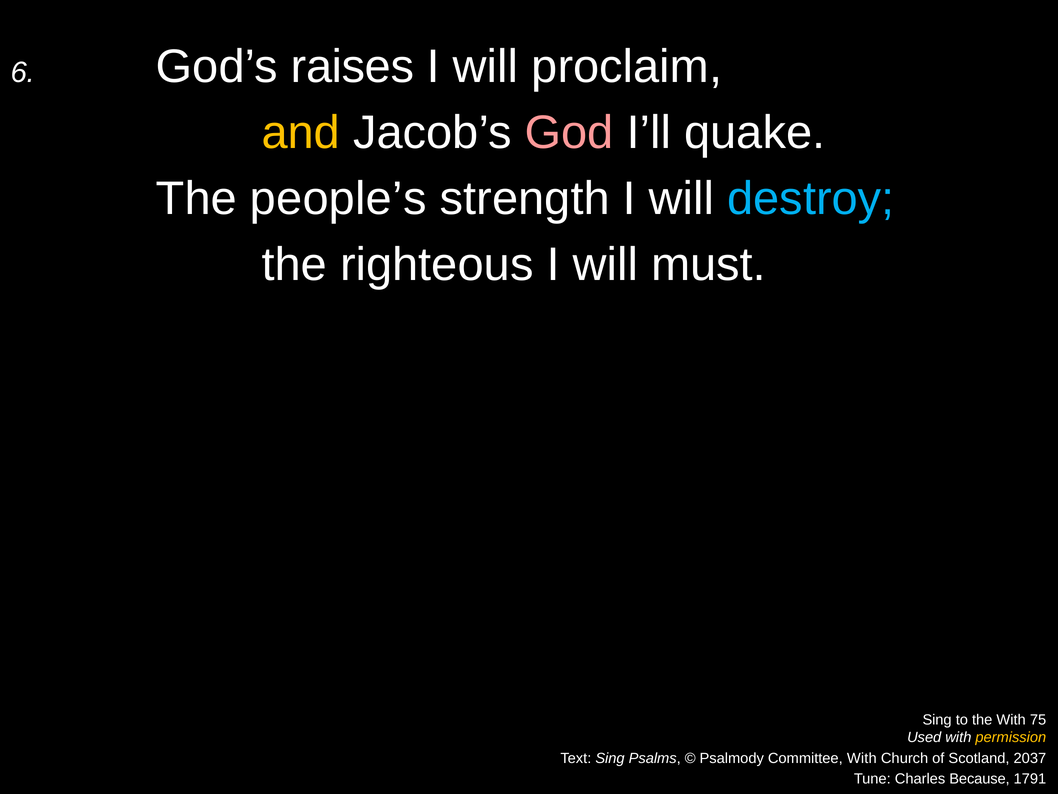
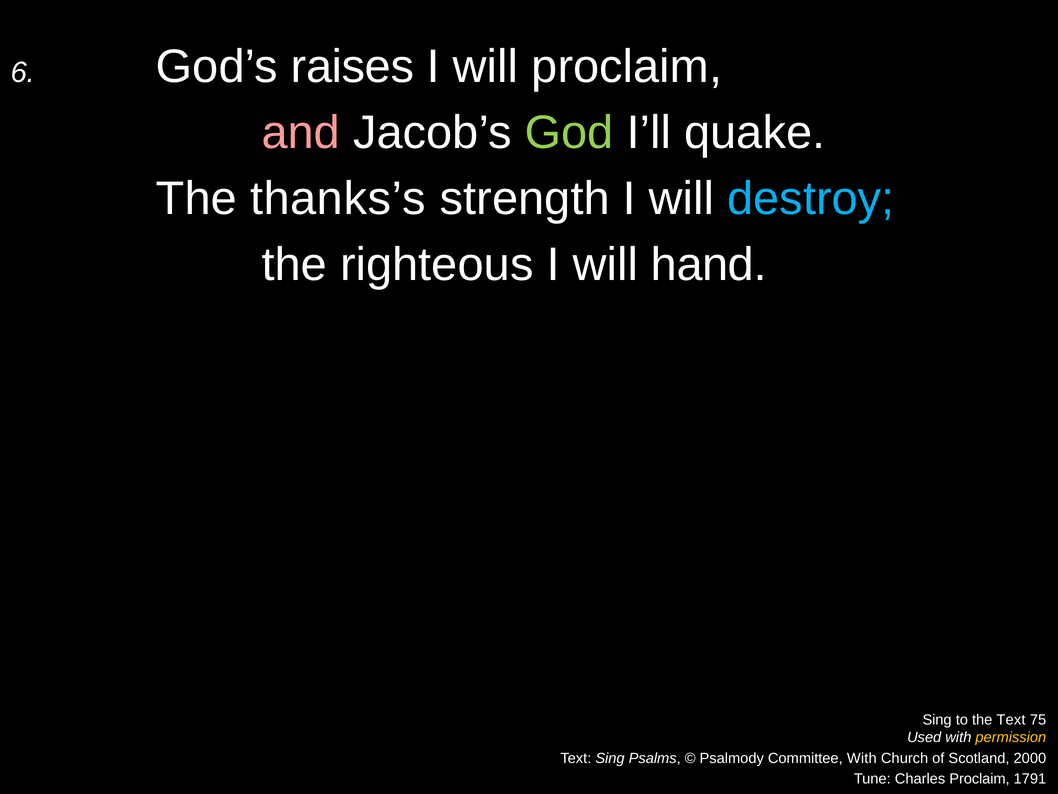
and colour: yellow -> pink
God colour: pink -> light green
people’s: people’s -> thanks’s
must: must -> hand
the With: With -> Text
2037: 2037 -> 2000
Charles Because: Because -> Proclaim
